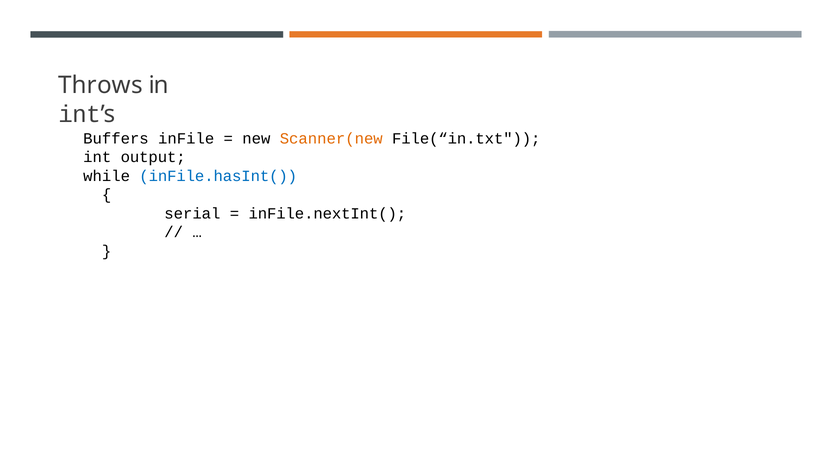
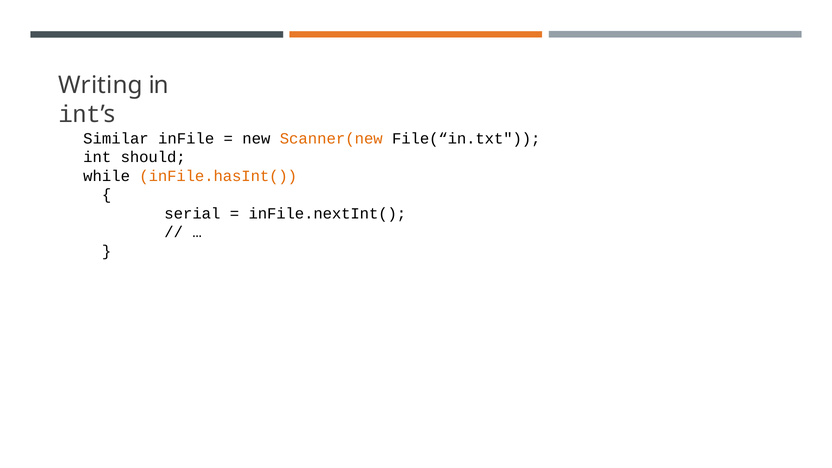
Throws: Throws -> Writing
Buffers: Buffers -> Similar
output: output -> should
inFile.hasInt( colour: blue -> orange
